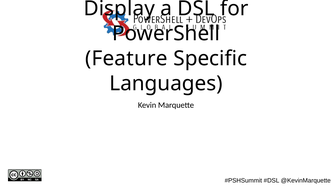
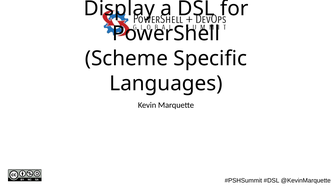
Feature: Feature -> Scheme
